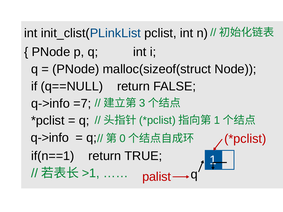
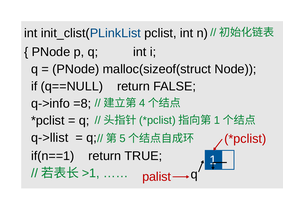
=7: =7 -> =8
3: 3 -> 4
q->info at (50, 138): q->info -> q->llist
0: 0 -> 5
